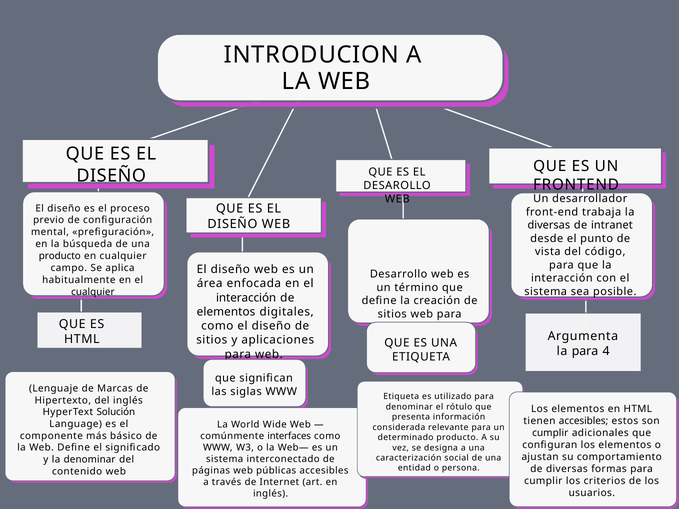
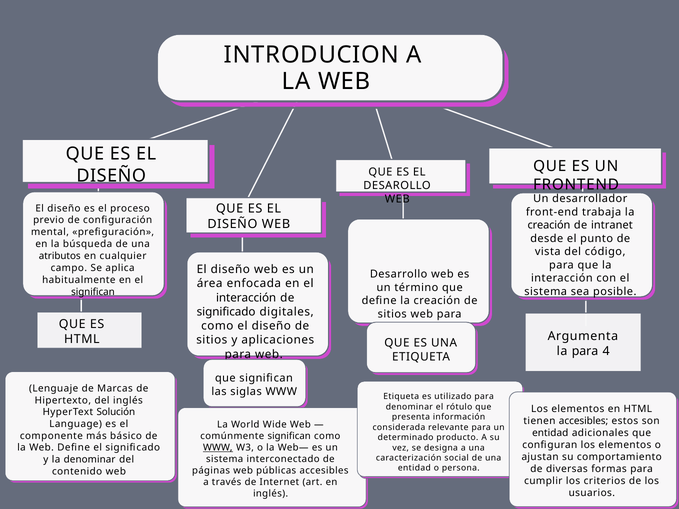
diversas at (549, 225): diversas -> creación
producto at (60, 256): producto -> atributos
cualquier at (93, 292): cualquier -> significan
elementos at (226, 312): elementos -> significado
cumplir at (550, 433): cumplir -> entidad
interfaces at (289, 436): interfaces -> significan
WWW at (218, 448) underline: none -> present
